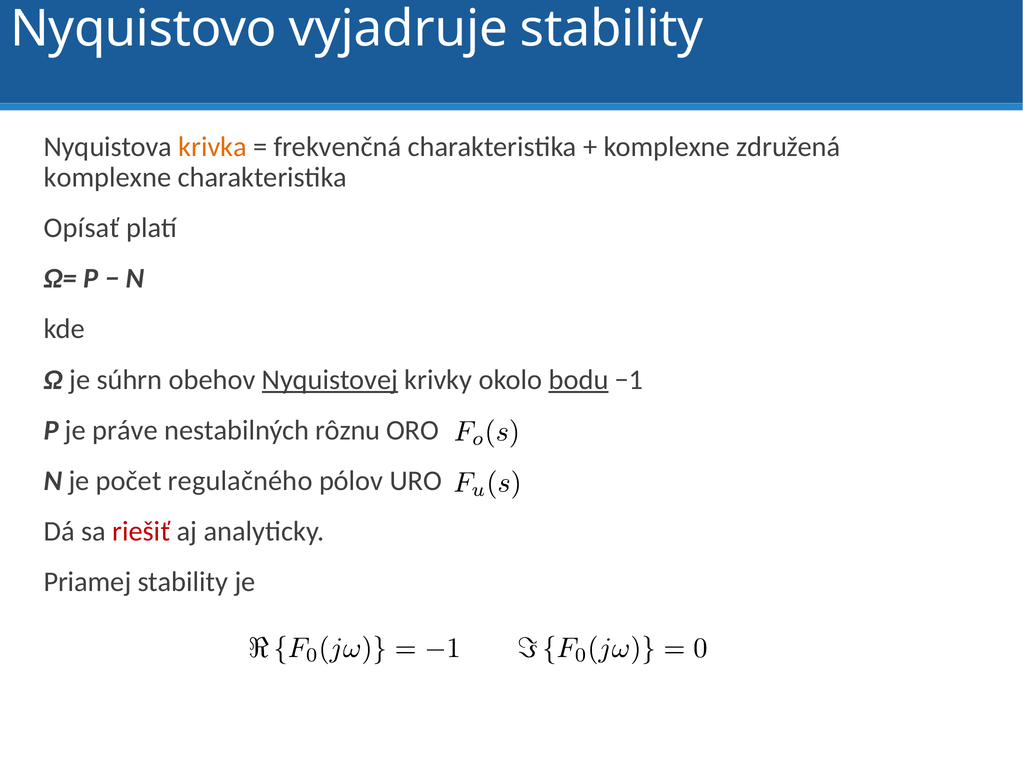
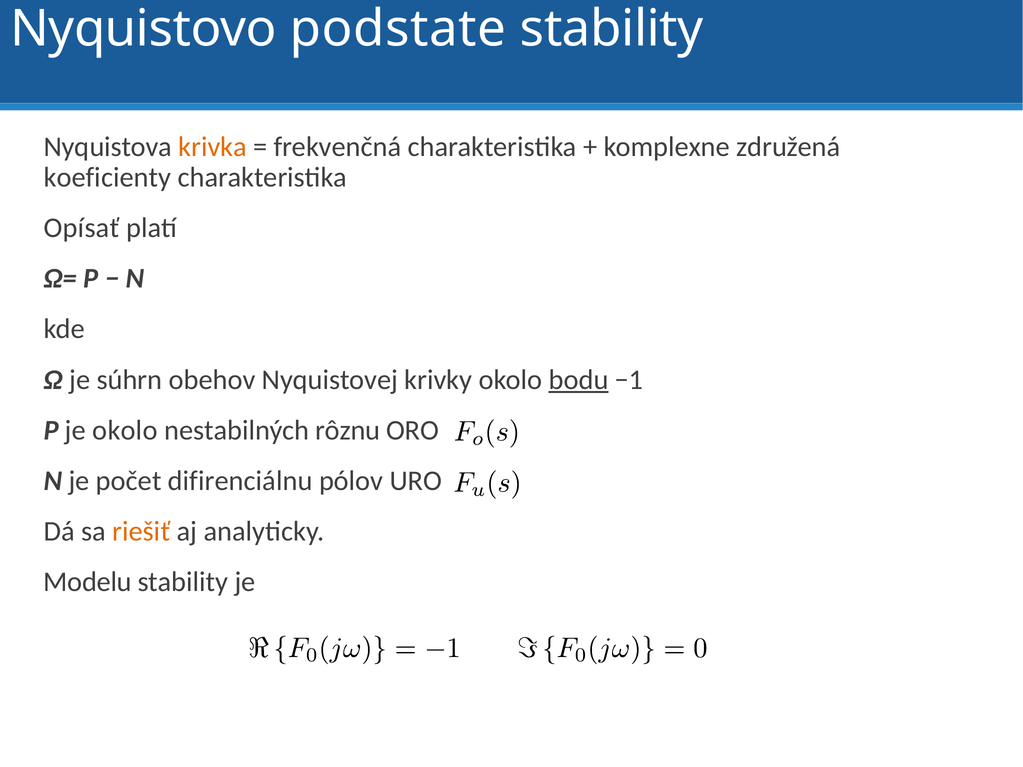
vyjadruje: vyjadruje -> podstate
komplexne at (107, 177): komplexne -> koeficienty
Nyquistovej underline: present -> none
je práve: práve -> okolo
regulačného: regulačného -> difirenciálnu
riešiť colour: red -> orange
Priamej: Priamej -> Modelu
